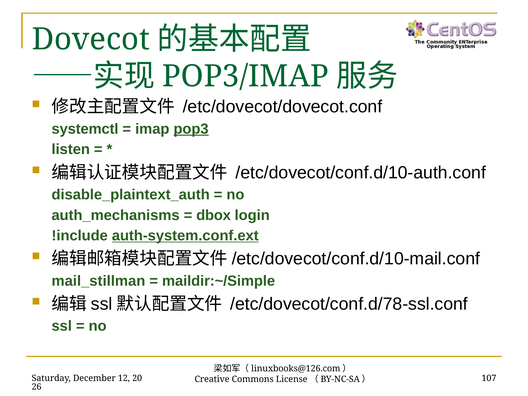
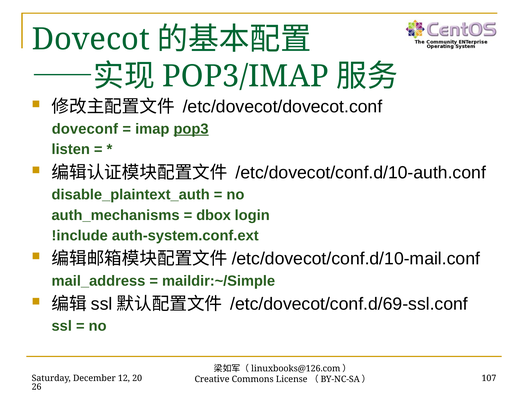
systemctl: systemctl -> doveconf
auth-system.conf.ext underline: present -> none
mail_stillman: mail_stillman -> mail_address
/etc/dovecot/conf.d/78-ssl.conf: /etc/dovecot/conf.d/78-ssl.conf -> /etc/dovecot/conf.d/69-ssl.conf
